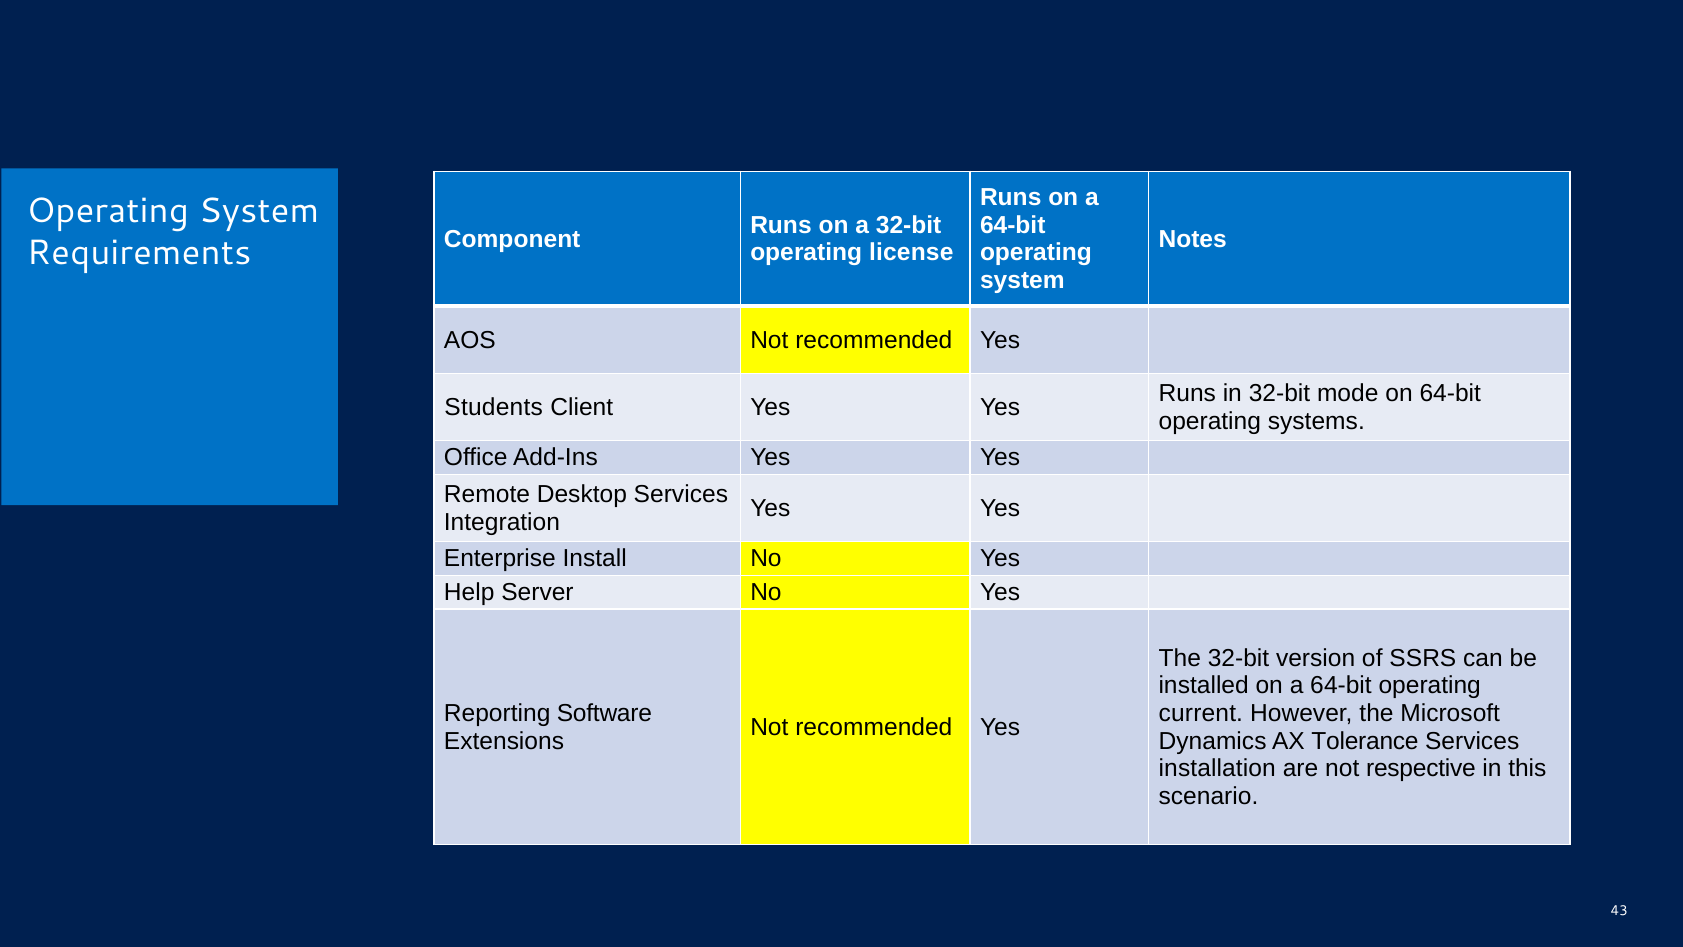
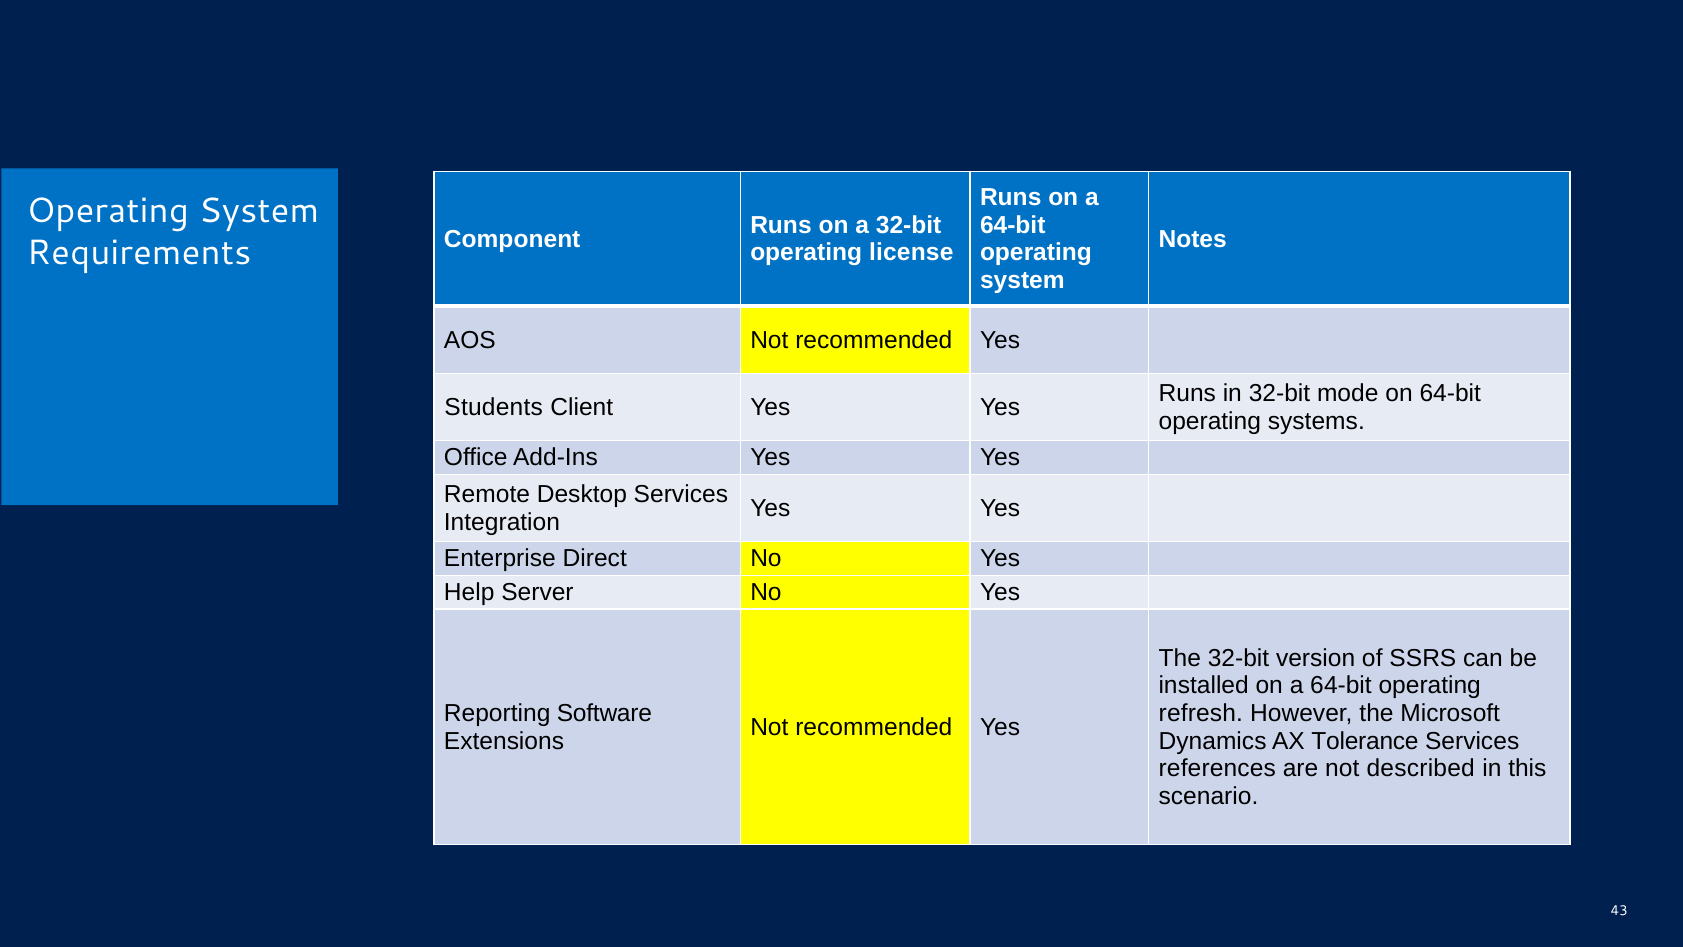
Install: Install -> Direct
current: current -> refresh
installation: installation -> references
respective: respective -> described
